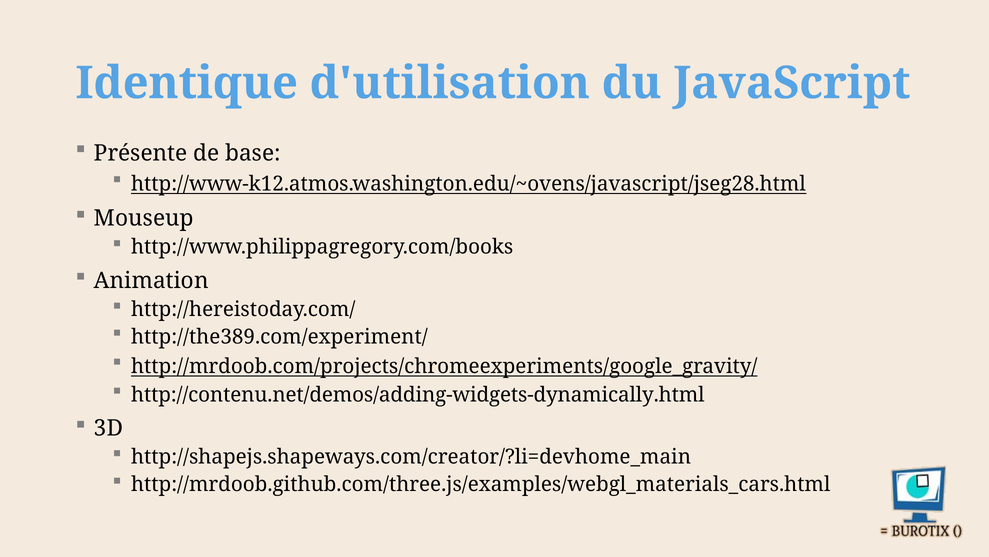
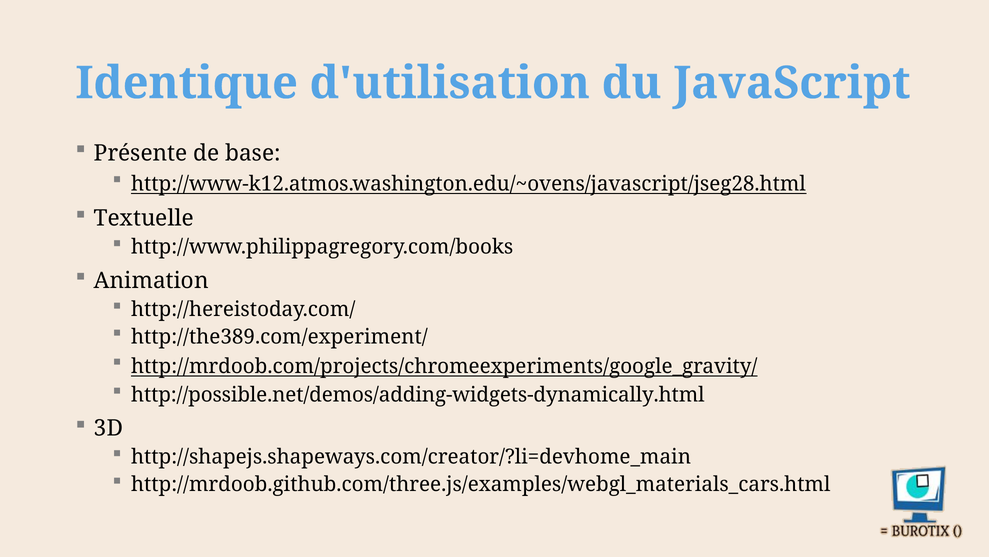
Mouseup: Mouseup -> Textuelle
http://contenu.net/demos/adding-widgets-dynamically.html: http://contenu.net/demos/adding-widgets-dynamically.html -> http://possible.net/demos/adding-widgets-dynamically.html
